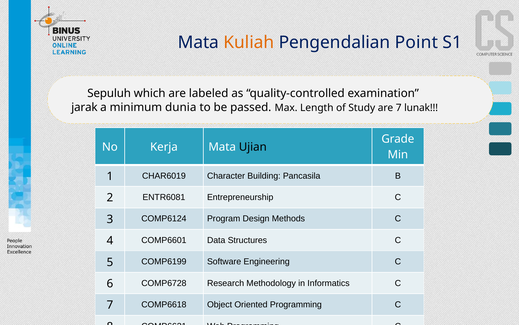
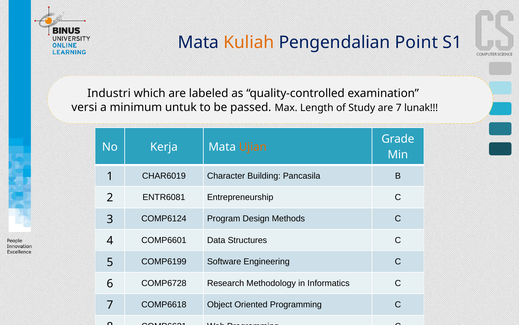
Sepuluh: Sepuluh -> Industri
jarak: jarak -> versi
dunia: dunia -> untuk
Ujian colour: black -> orange
